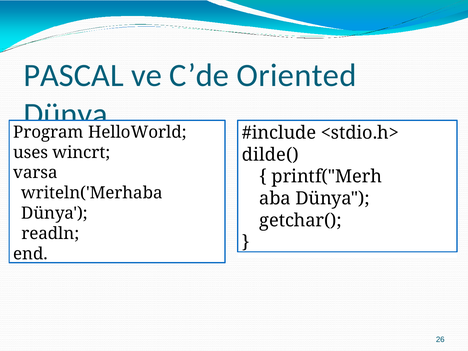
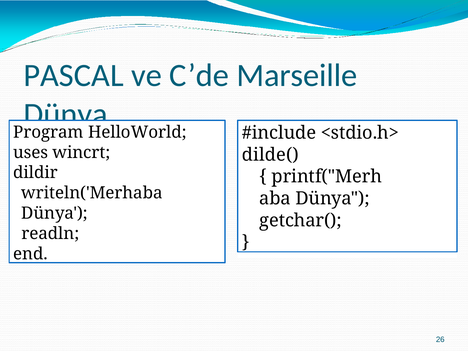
Oriented: Oriented -> Marseille
varsa: varsa -> dildir
